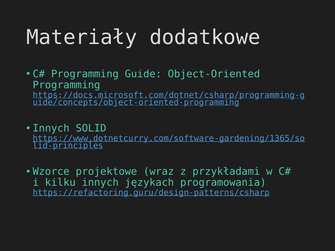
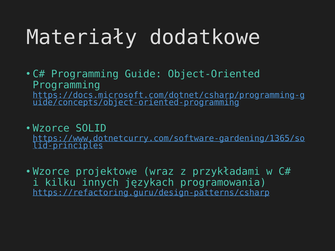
Innych at (51, 128): Innych -> Wzorce
